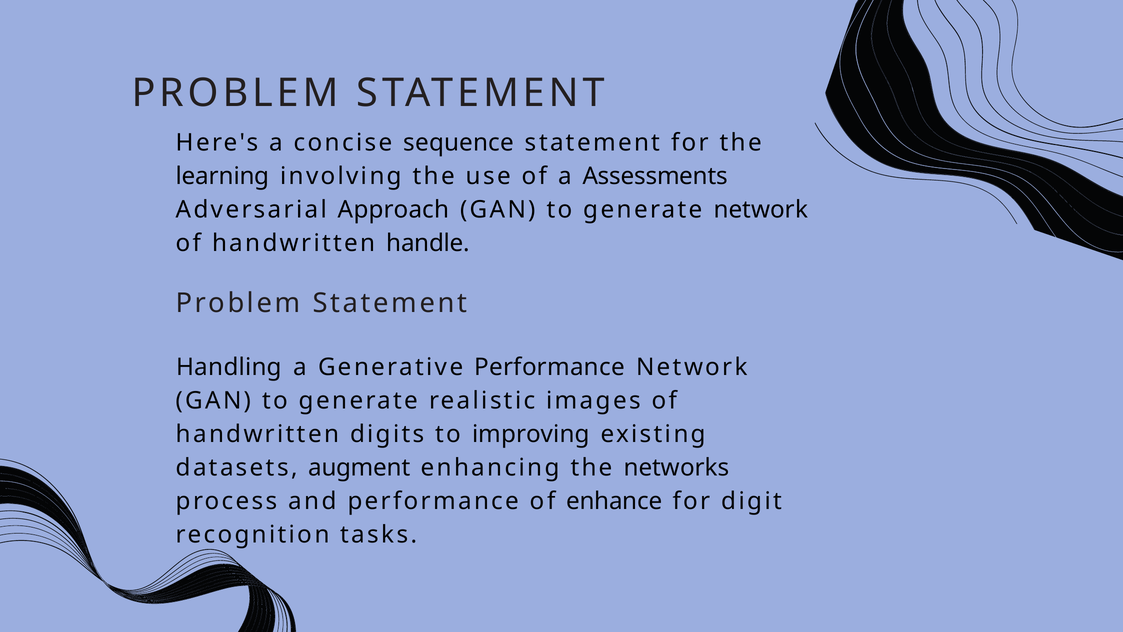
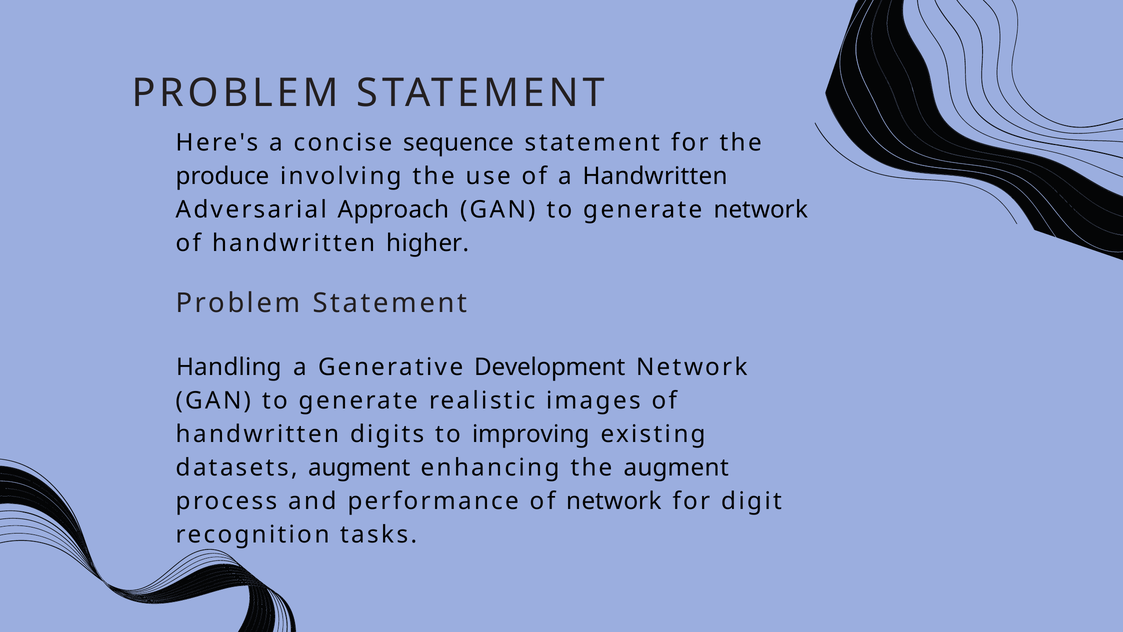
learning: learning -> produce
a Assessments: Assessments -> Handwritten
handle: handle -> higher
Generative Performance: Performance -> Development
the networks: networks -> augment
of enhance: enhance -> network
